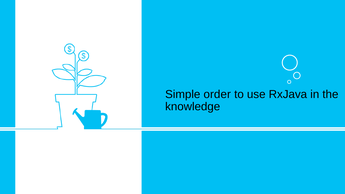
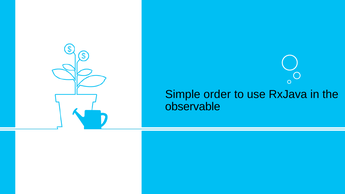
knowledge: knowledge -> observable
